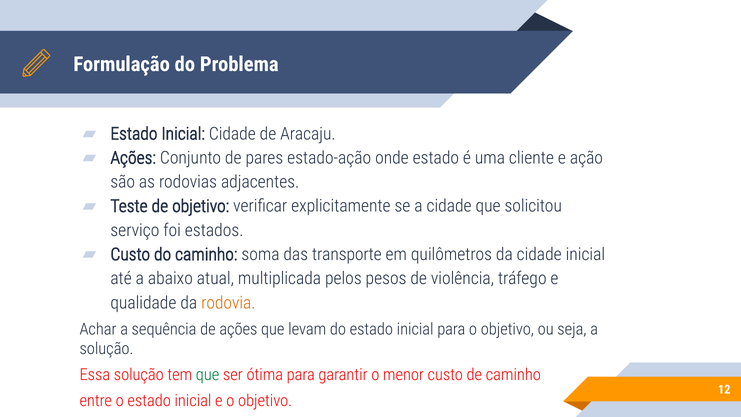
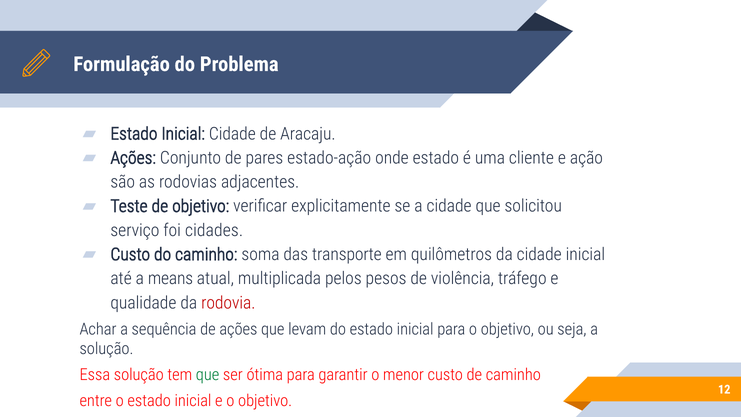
estados: estados -> cidades
abaixo: abaixo -> means
rodovia colour: orange -> red
